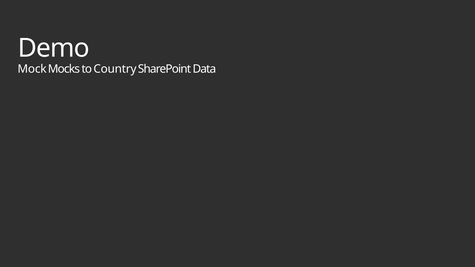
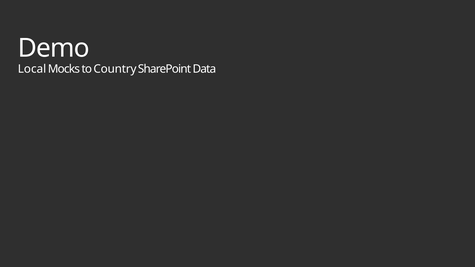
Mock: Mock -> Local
